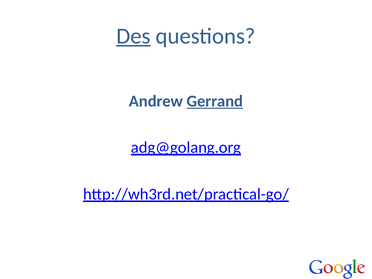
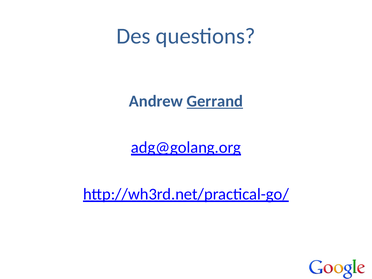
Des underline: present -> none
